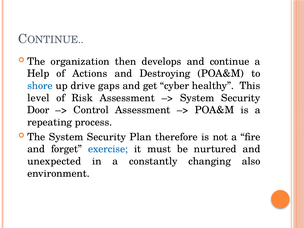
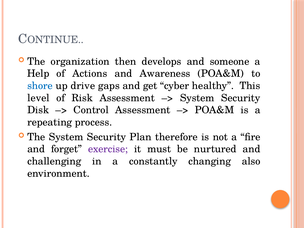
continue: continue -> someone
Destroying: Destroying -> Awareness
Door: Door -> Disk
exercise colour: blue -> purple
unexpected: unexpected -> challenging
